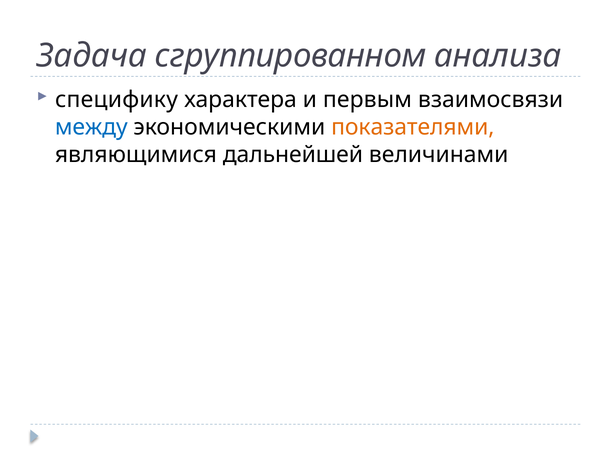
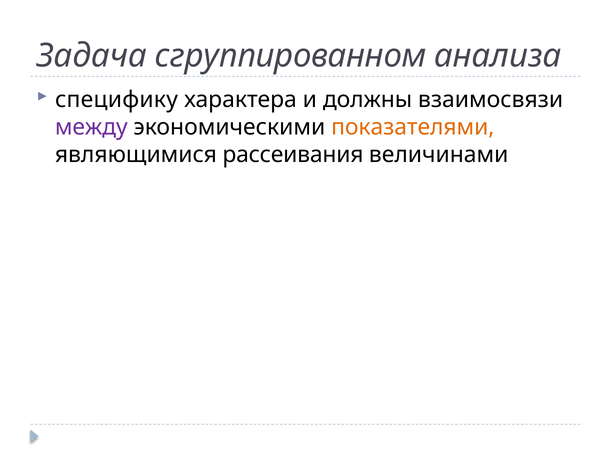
первым: первым -> должны
между colour: blue -> purple
дальнейшей: дальнейшей -> рассеивания
